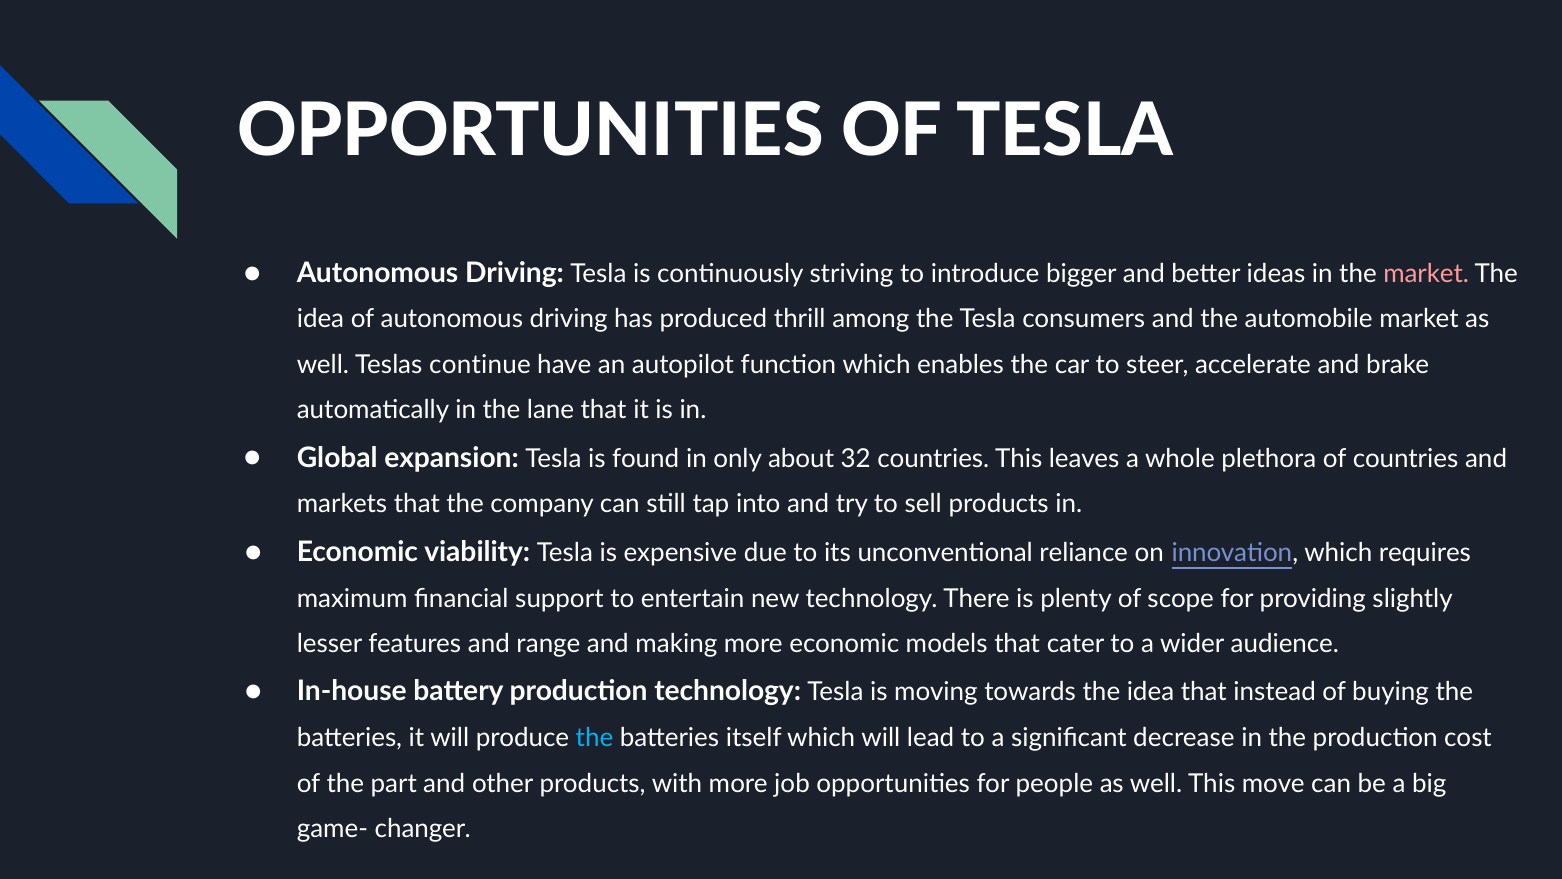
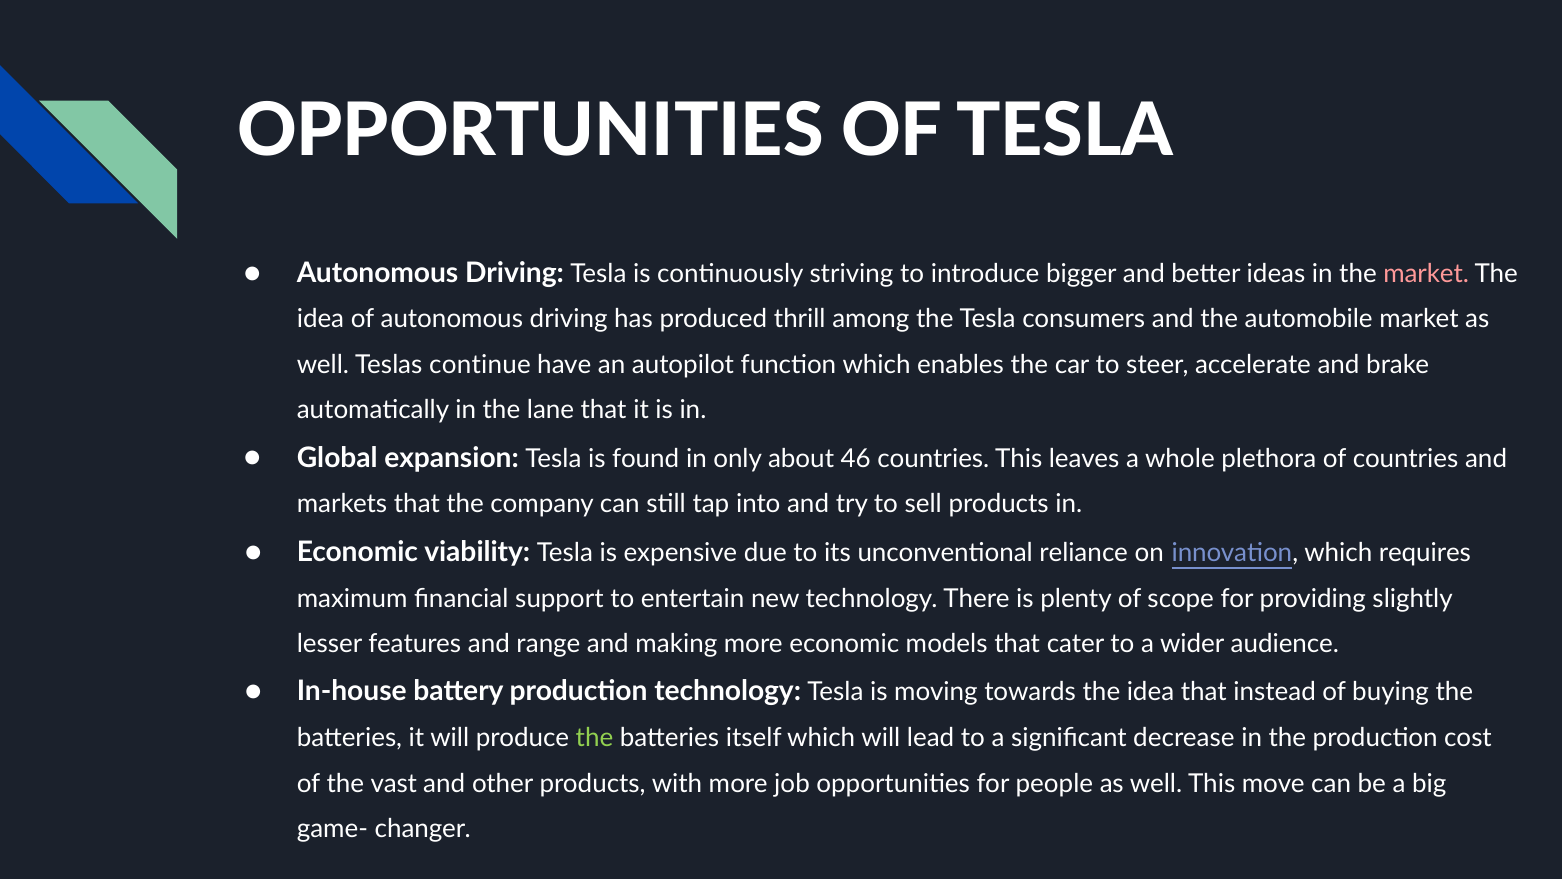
32: 32 -> 46
the at (595, 738) colour: light blue -> light green
part: part -> vast
